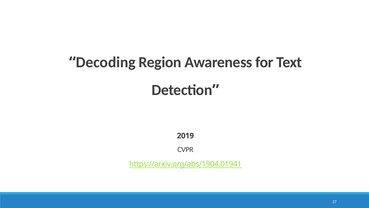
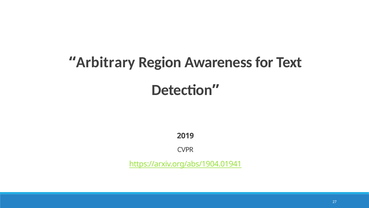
Decoding: Decoding -> Arbitrary
